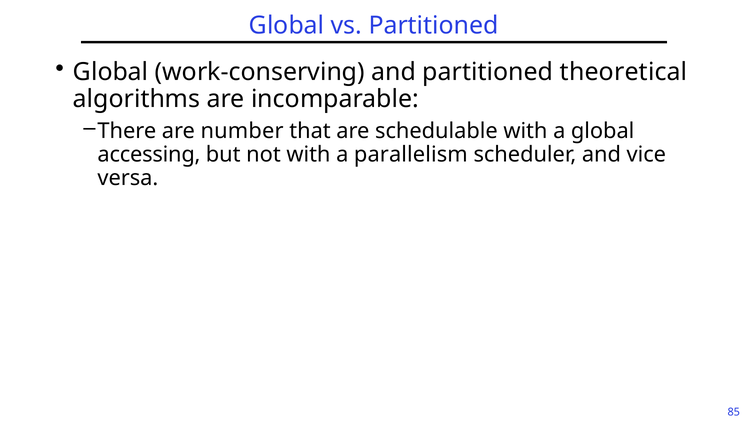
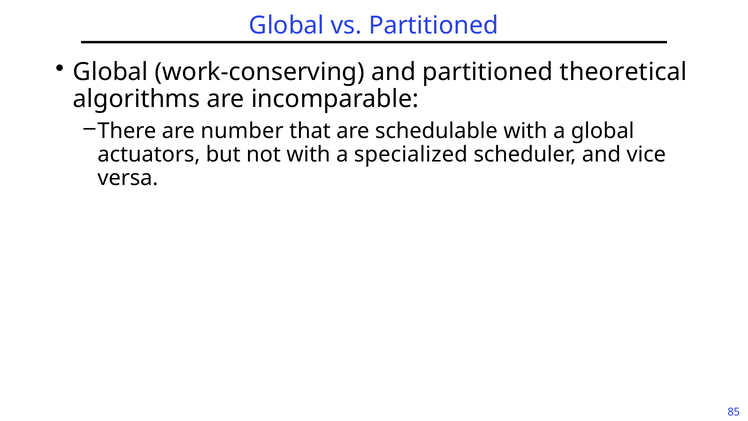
accessing: accessing -> actuators
parallelism: parallelism -> specialized
